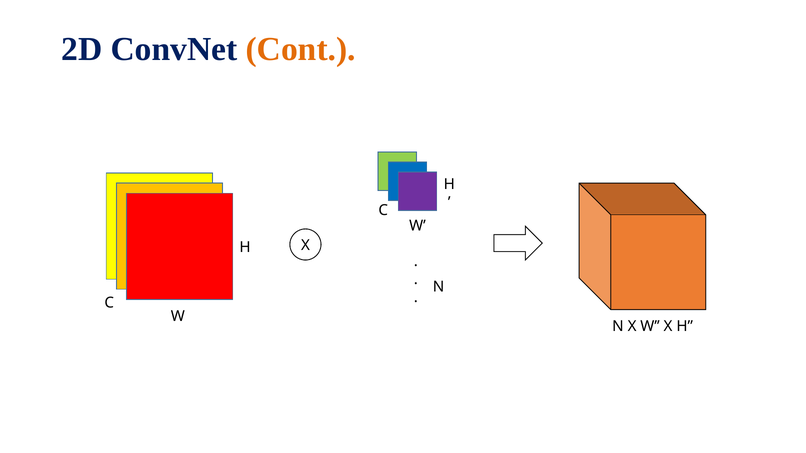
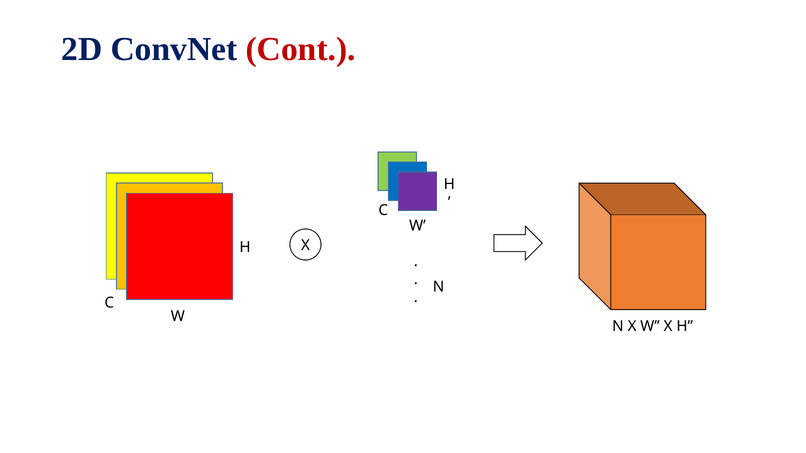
Cont colour: orange -> red
